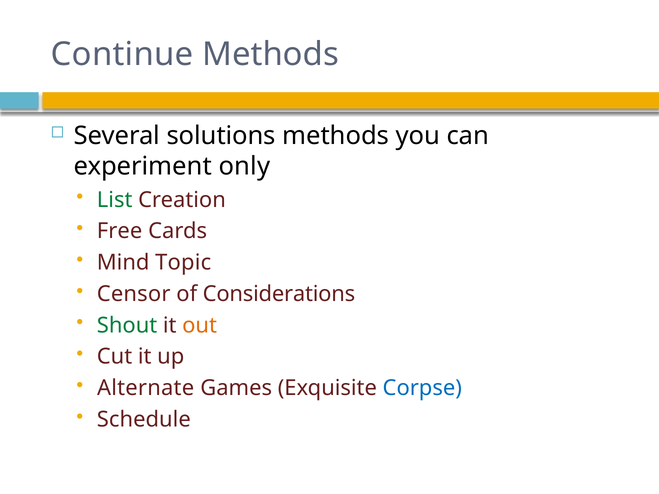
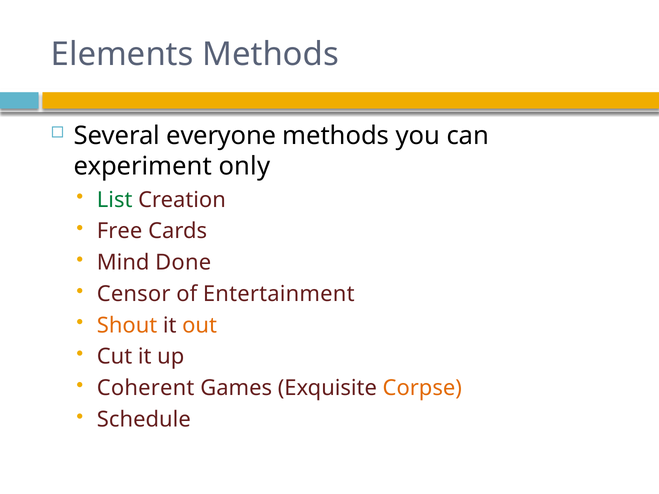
Continue: Continue -> Elements
solutions: solutions -> everyone
Topic: Topic -> Done
Considerations: Considerations -> Entertainment
Shout colour: green -> orange
Alternate: Alternate -> Coherent
Corpse colour: blue -> orange
